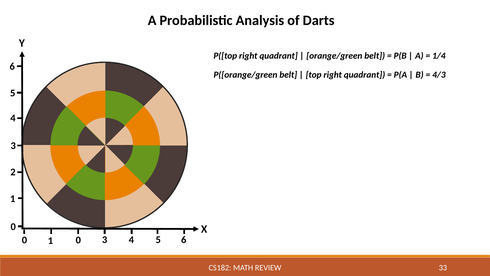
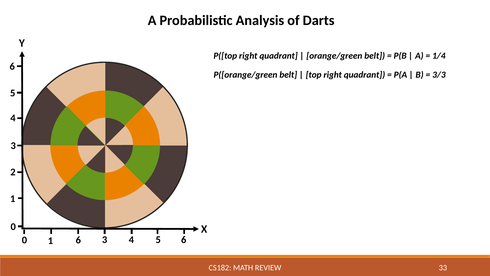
4/3: 4/3 -> 3/3
1 0: 0 -> 6
